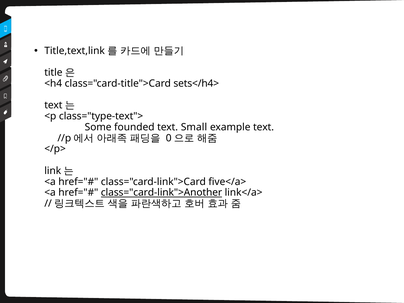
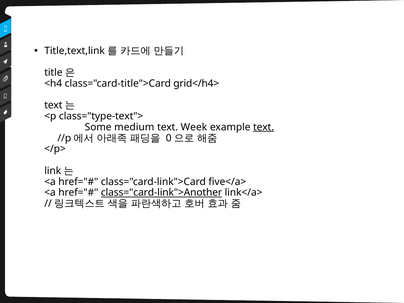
sets</h4>: sets</h4> -> grid</h4>
founded: founded -> medium
Small: Small -> Week
text at (264, 127) underline: none -> present
